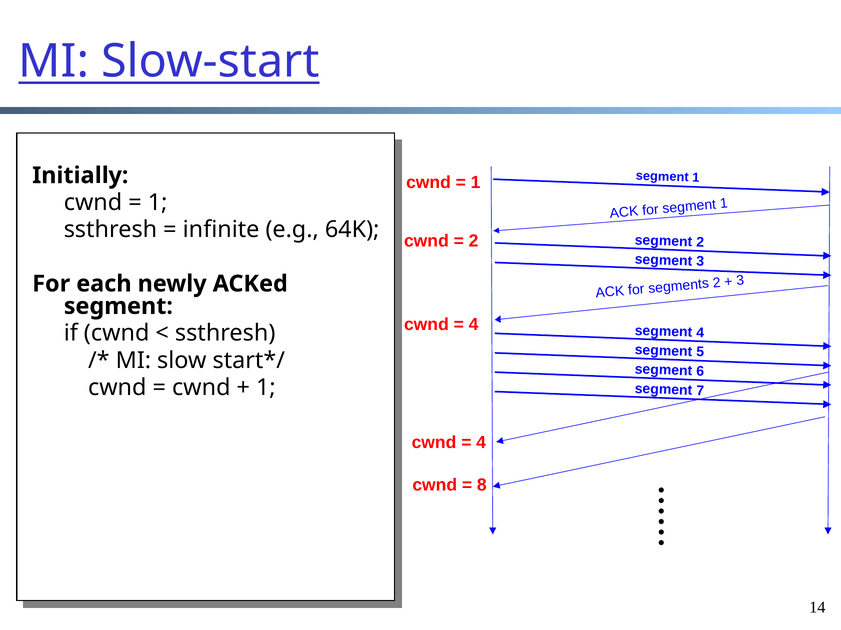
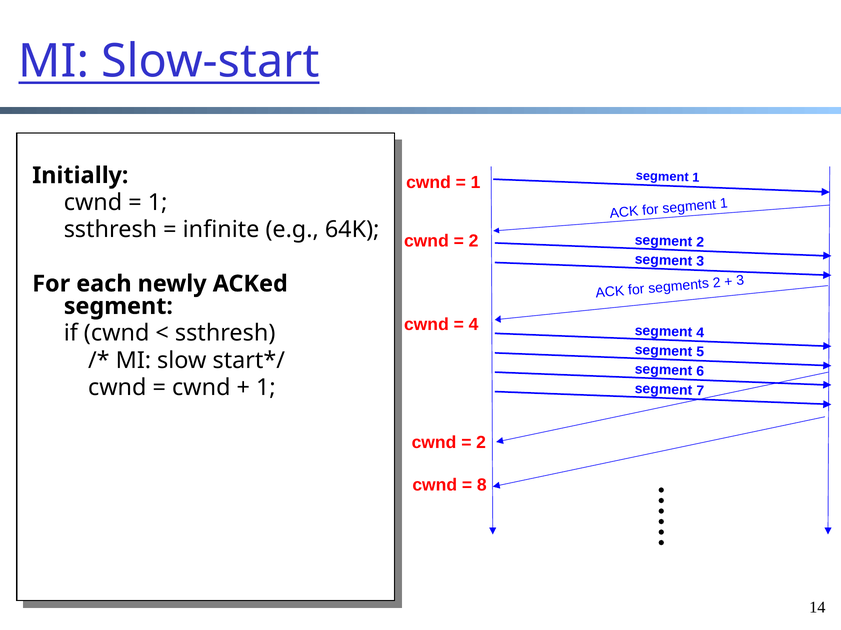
4 at (481, 443): 4 -> 2
